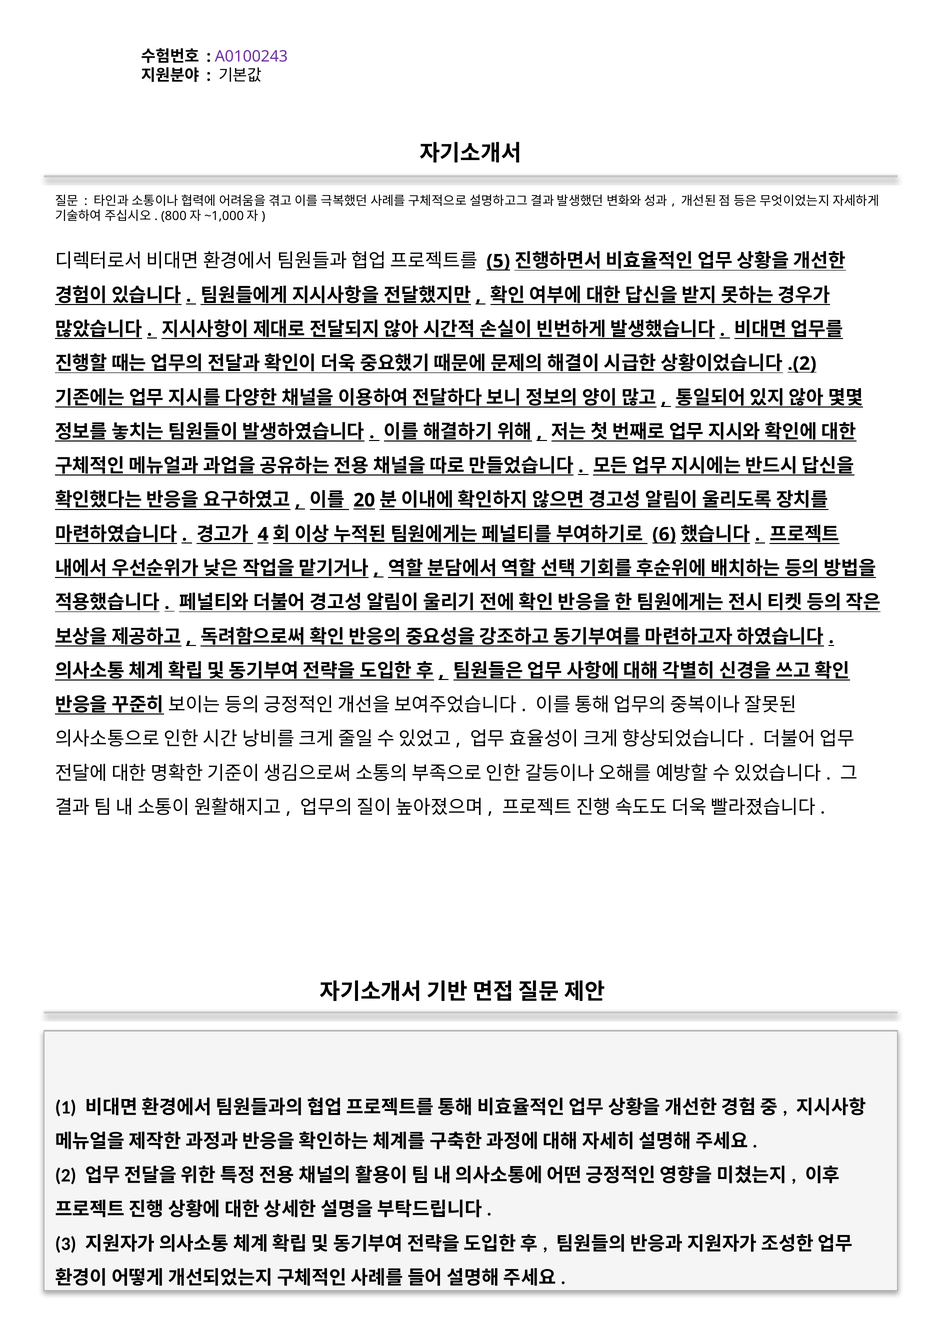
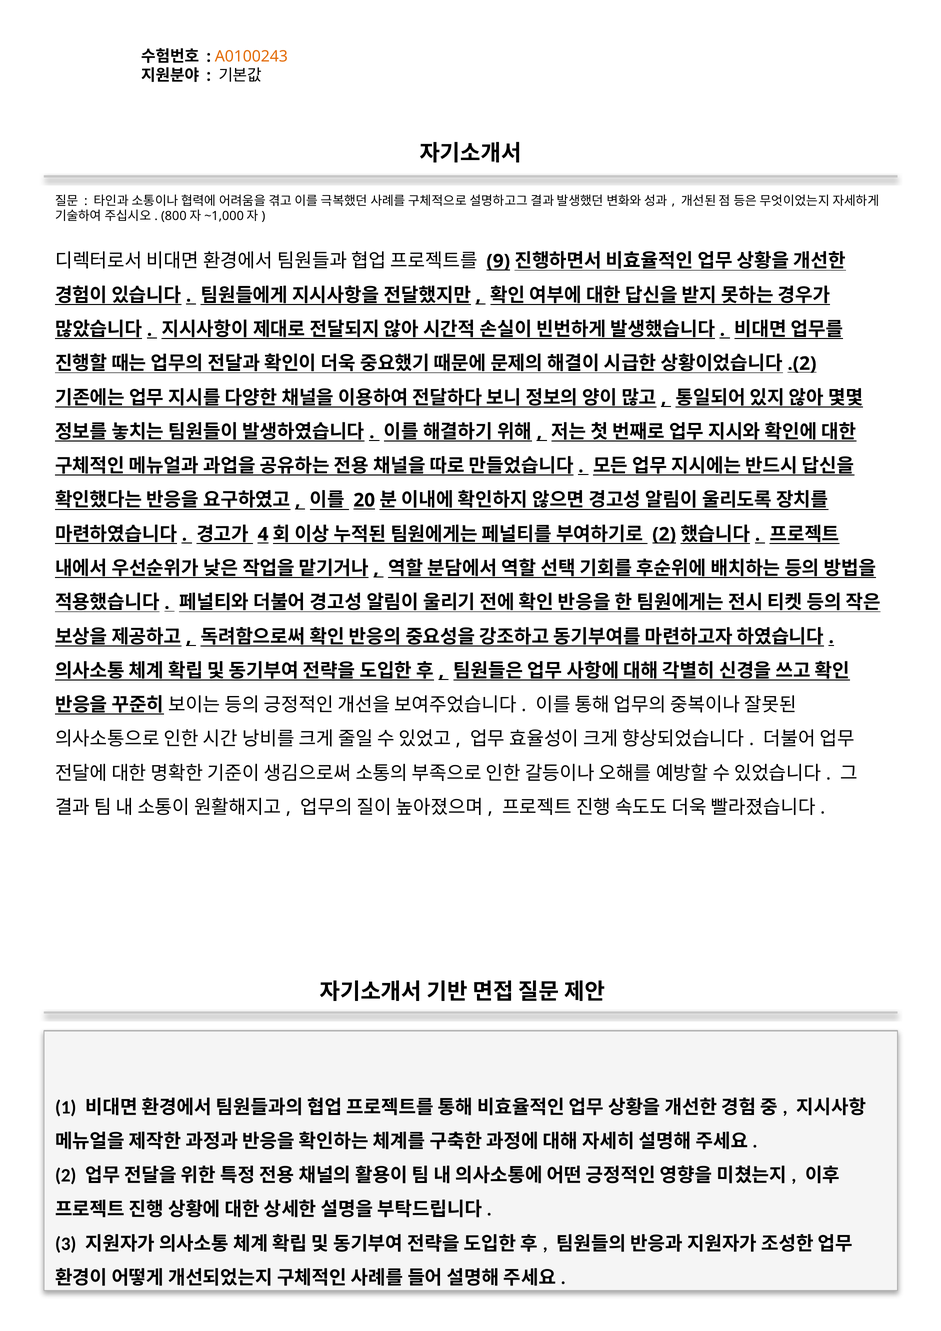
A0100243 colour: purple -> orange
5: 5 -> 9
6 at (664, 534): 6 -> 2
